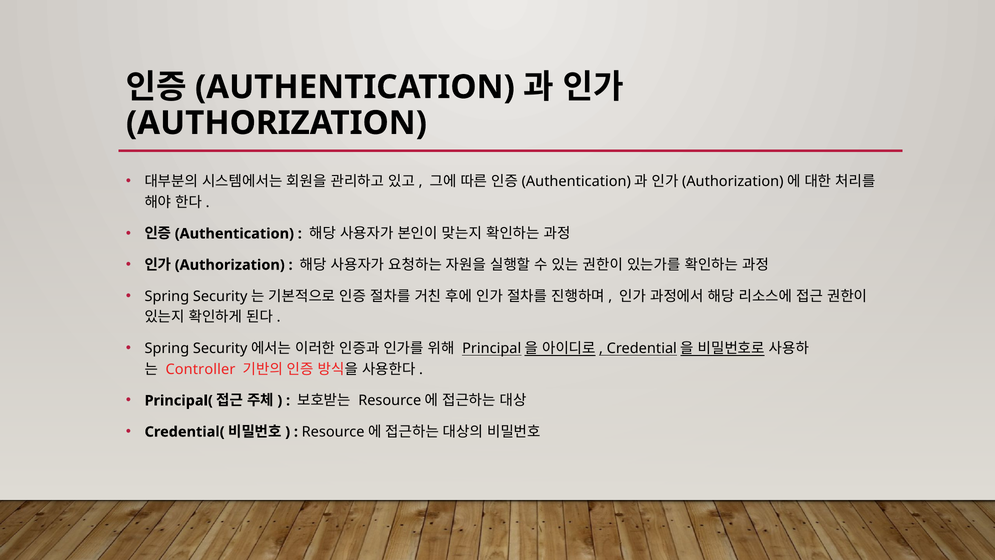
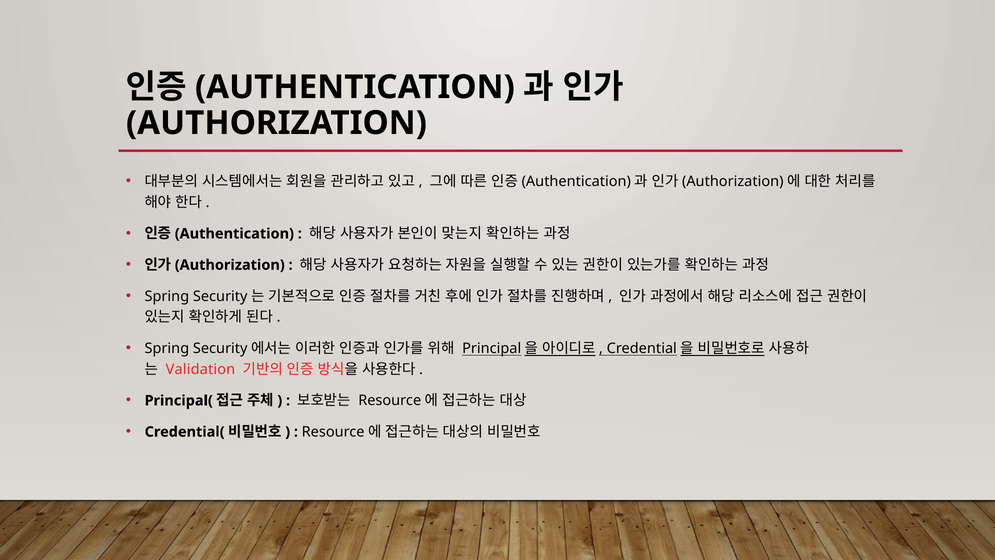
Controller: Controller -> Validation
